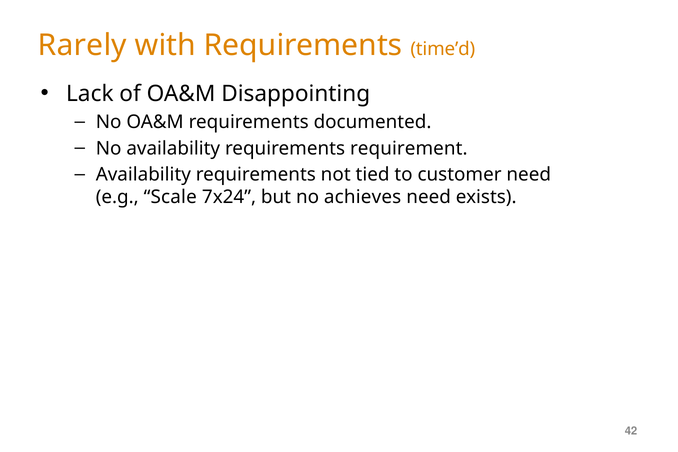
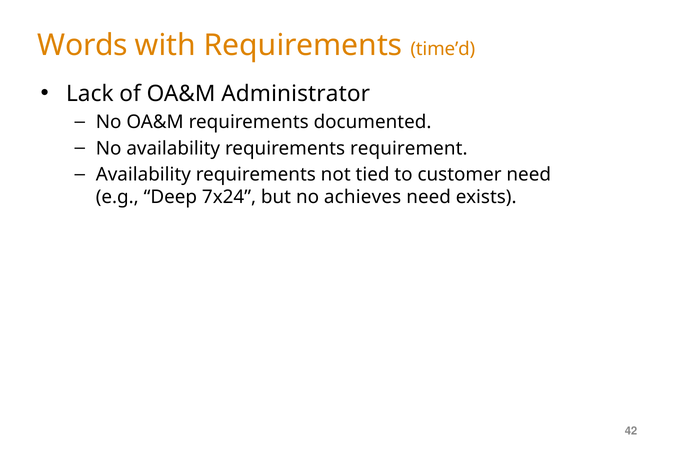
Rarely: Rarely -> Words
Disappointing: Disappointing -> Administrator
Scale: Scale -> Deep
